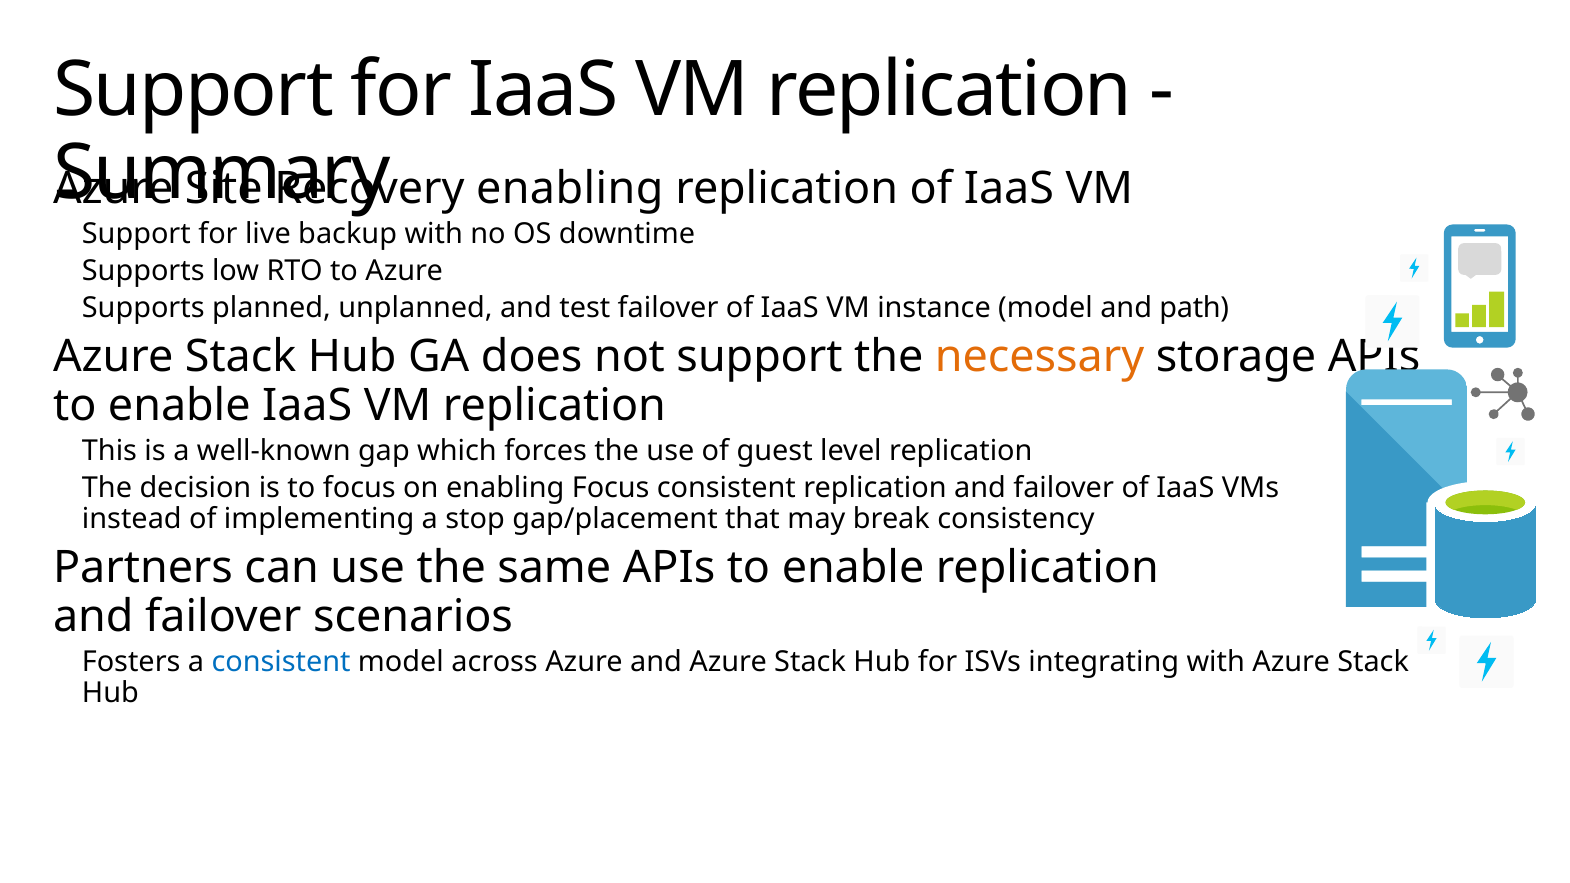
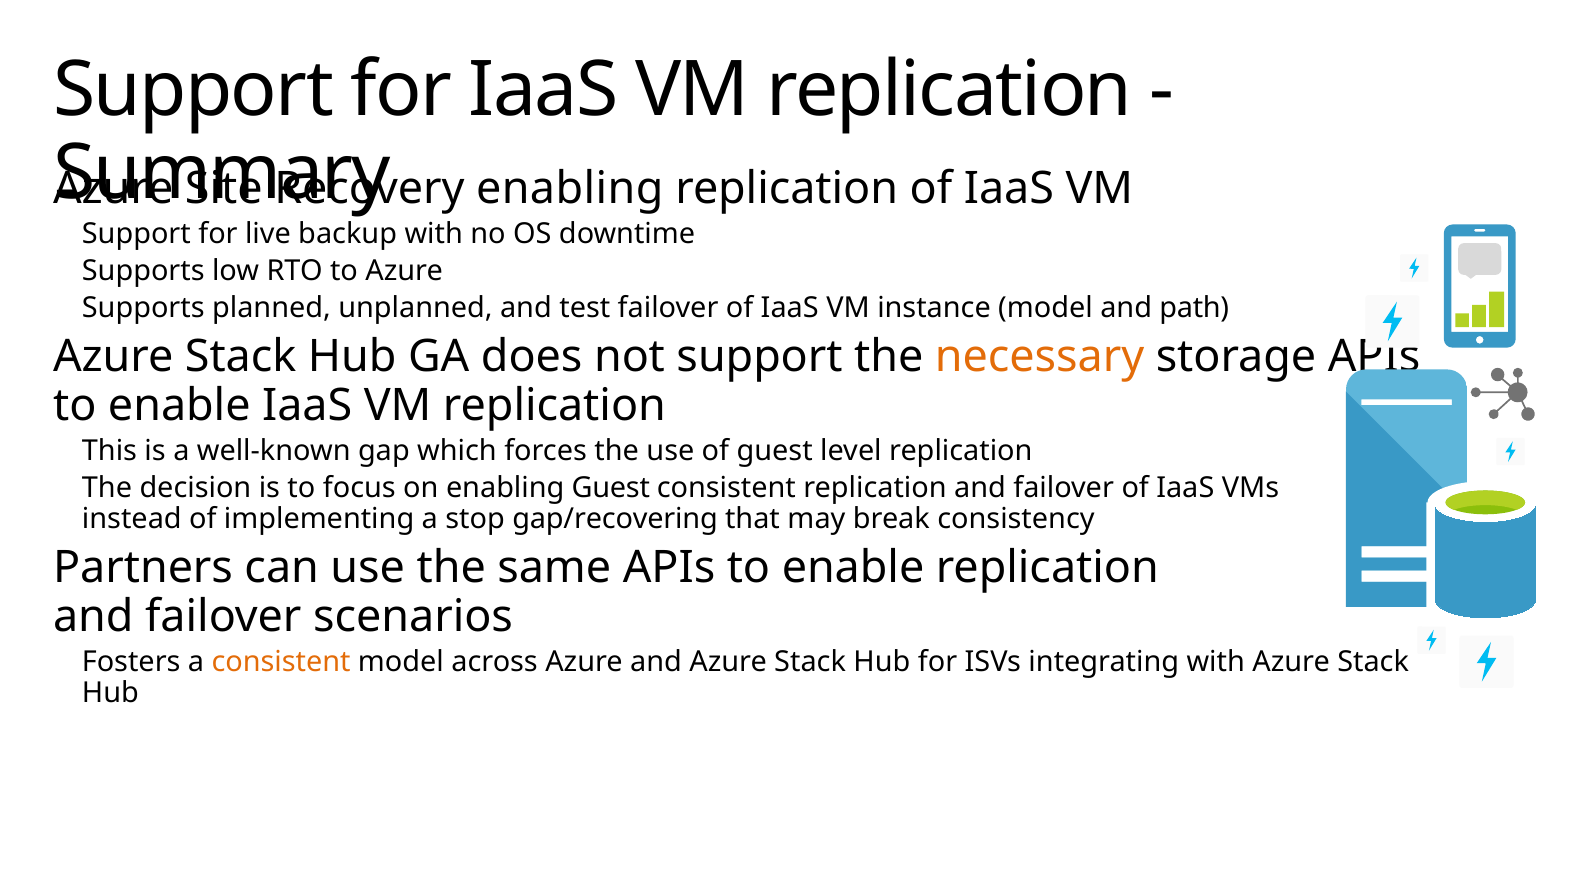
enabling Focus: Focus -> Guest
gap/placement: gap/placement -> gap/recovering
consistent at (281, 662) colour: blue -> orange
